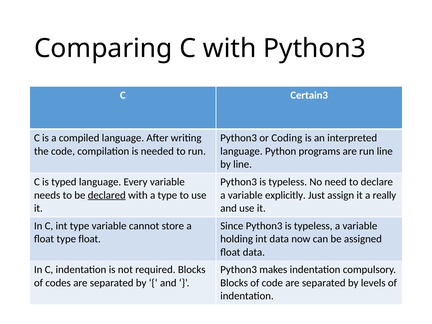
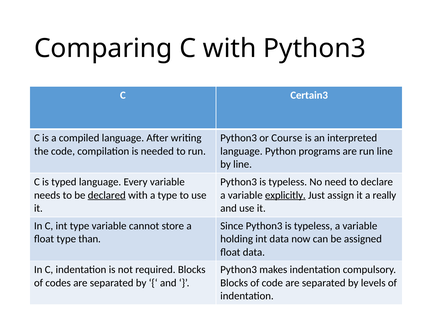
Coding: Coding -> Course
explicitly underline: none -> present
type float: float -> than
